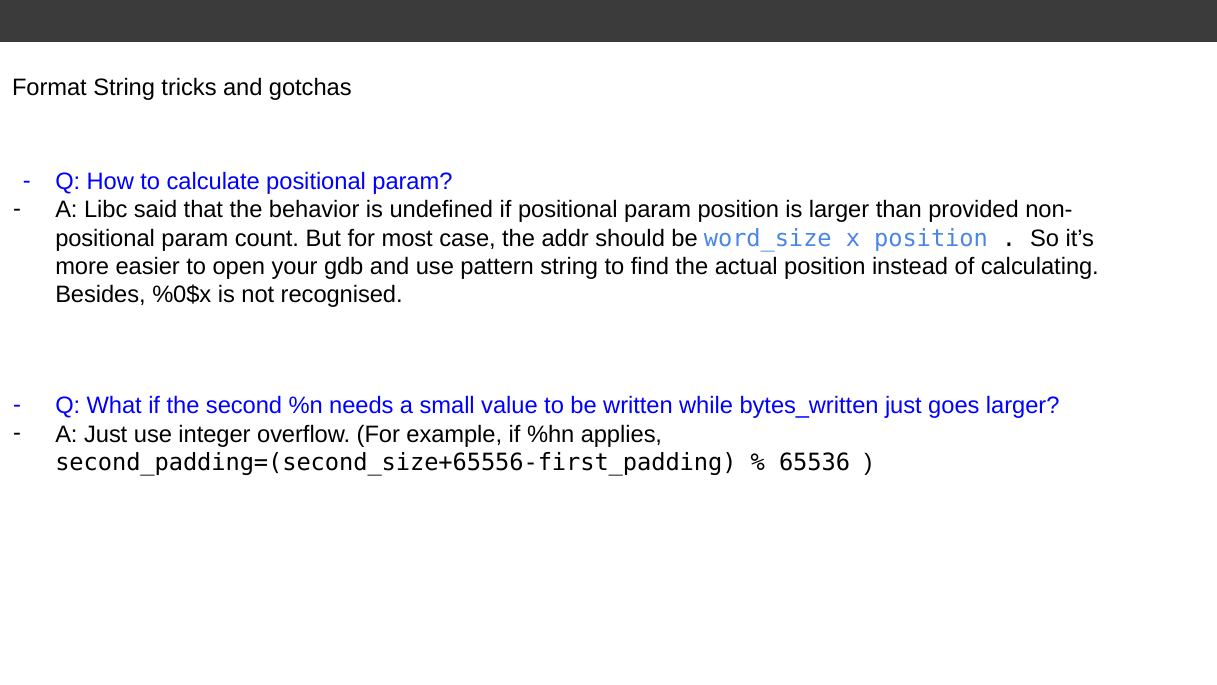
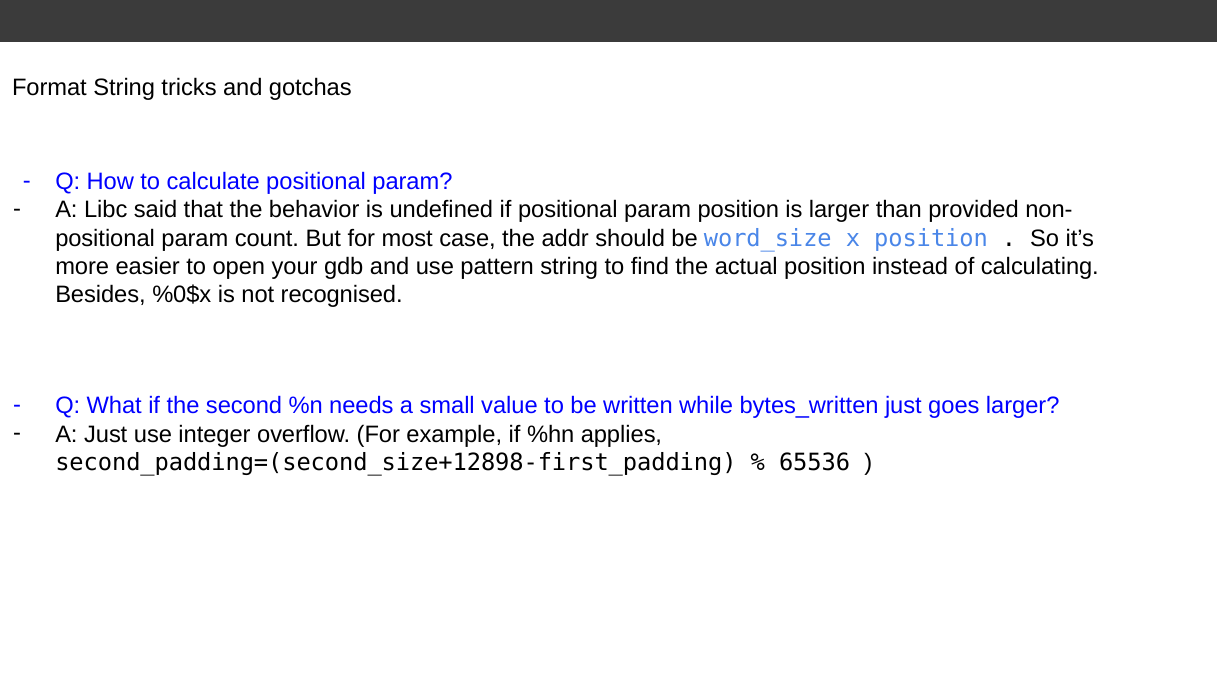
second_padding=(second_size+65556-first_padding: second_padding=(second_size+65556-first_padding -> second_padding=(second_size+12898-first_padding
